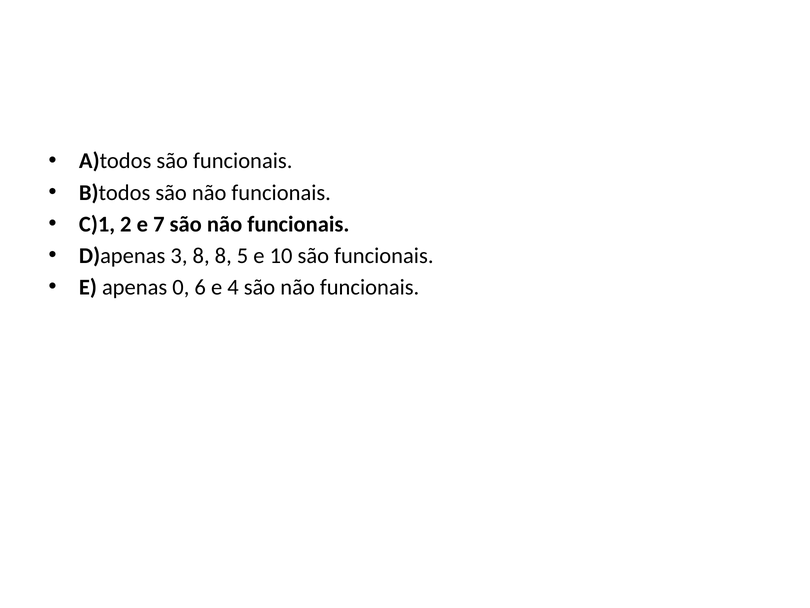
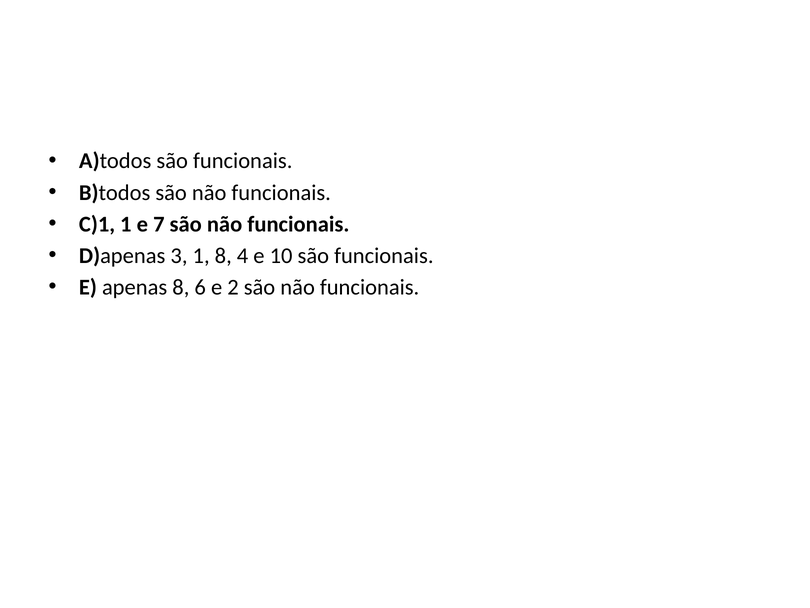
C)1 2: 2 -> 1
3 8: 8 -> 1
5: 5 -> 4
apenas 0: 0 -> 8
4: 4 -> 2
